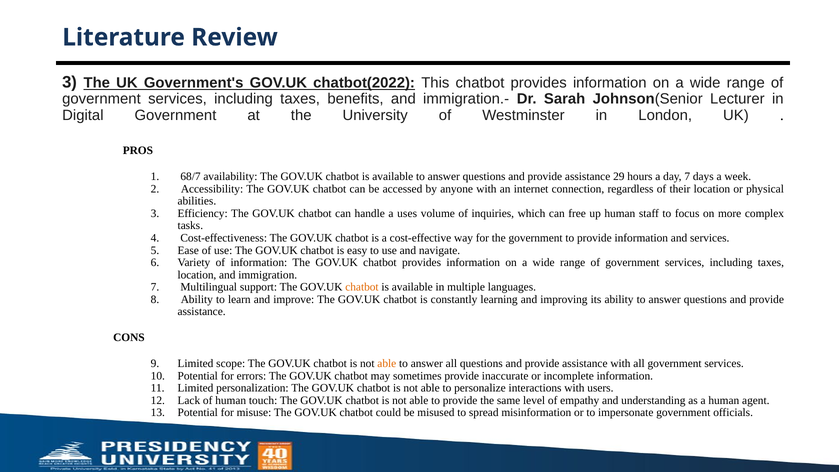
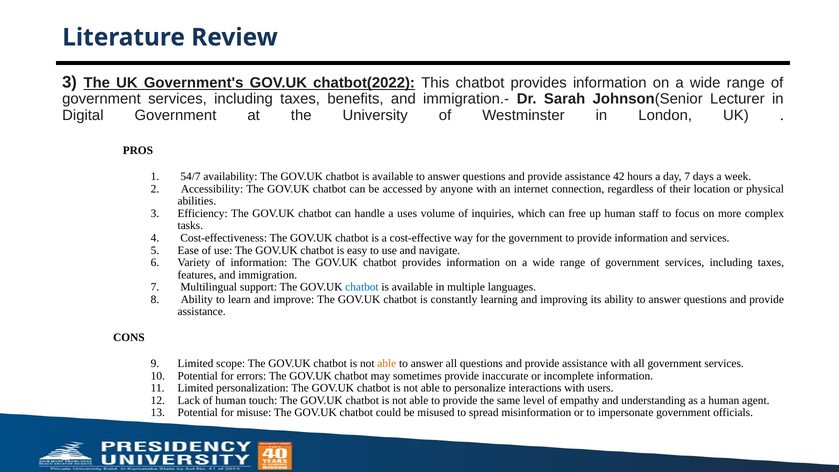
68/7: 68/7 -> 54/7
29: 29 -> 42
location at (197, 275): location -> features
chatbot at (362, 287) colour: orange -> blue
